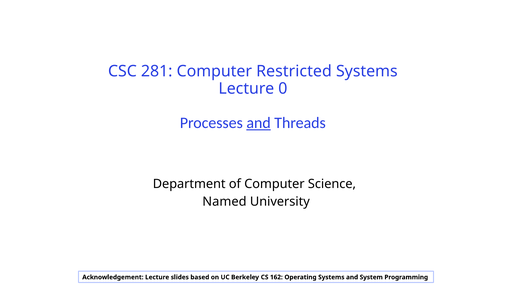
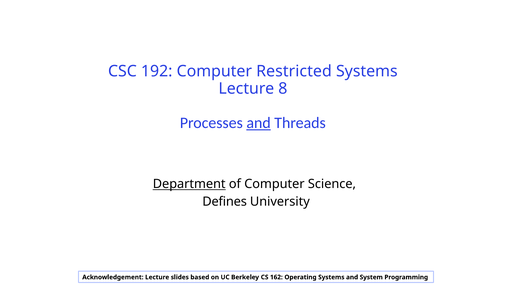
281: 281 -> 192
0: 0 -> 8
Department underline: none -> present
Named: Named -> Defines
